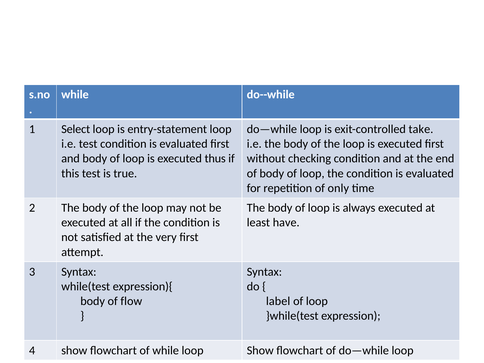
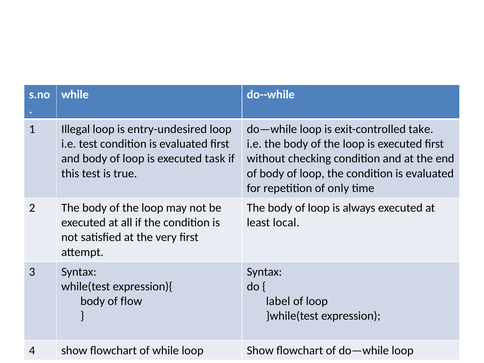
Select: Select -> Illegal
entry-statement: entry-statement -> entry-undesired
thus: thus -> task
have: have -> local
